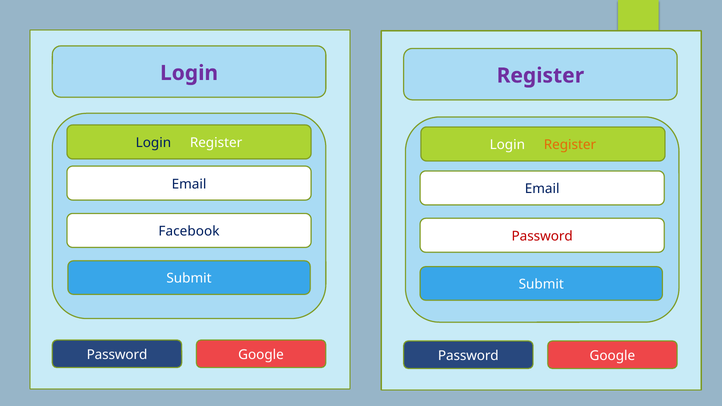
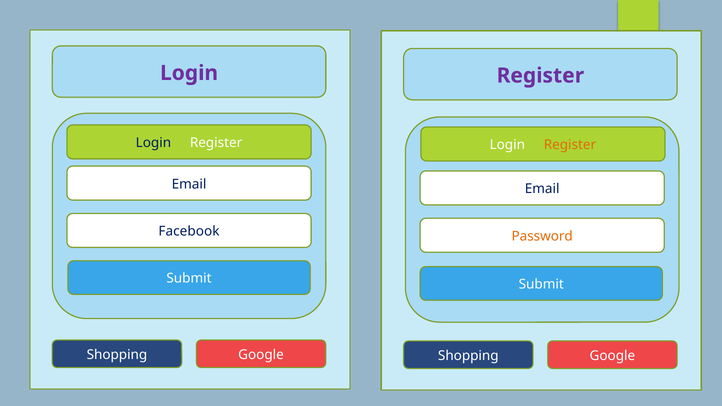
Password at (542, 236) colour: red -> orange
Password at (117, 355): Password -> Shopping
Password at (468, 356): Password -> Shopping
